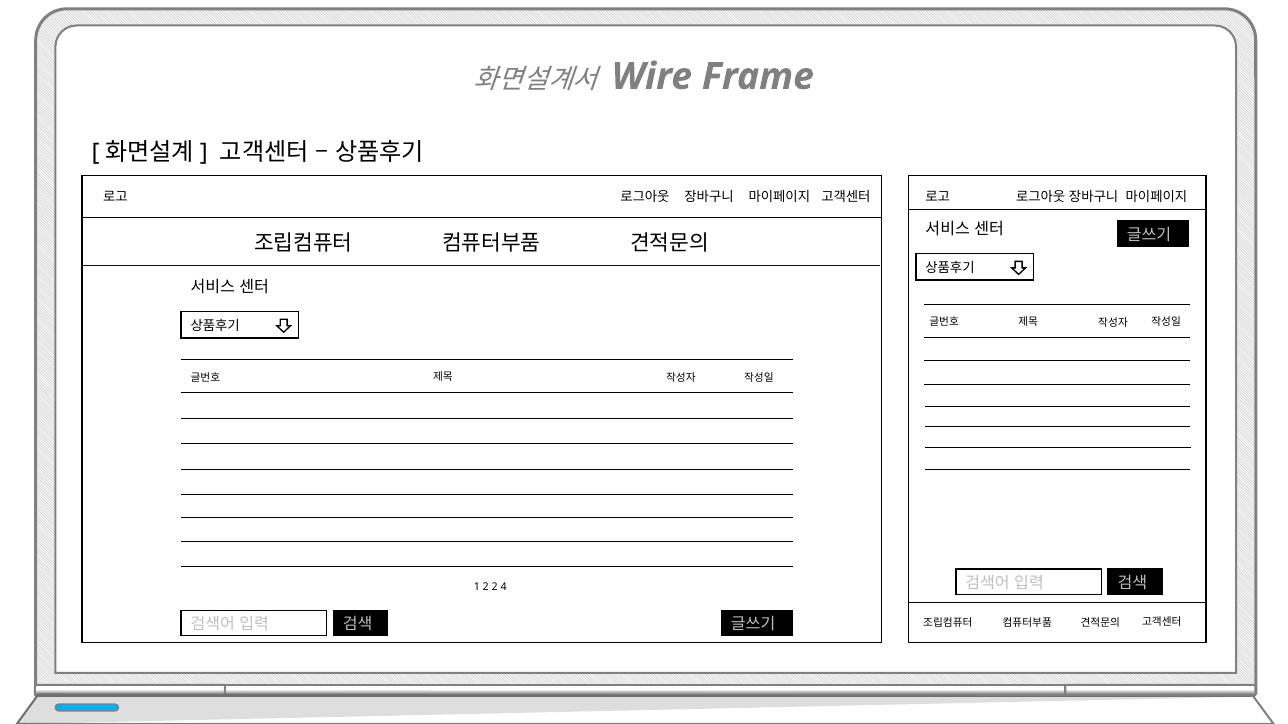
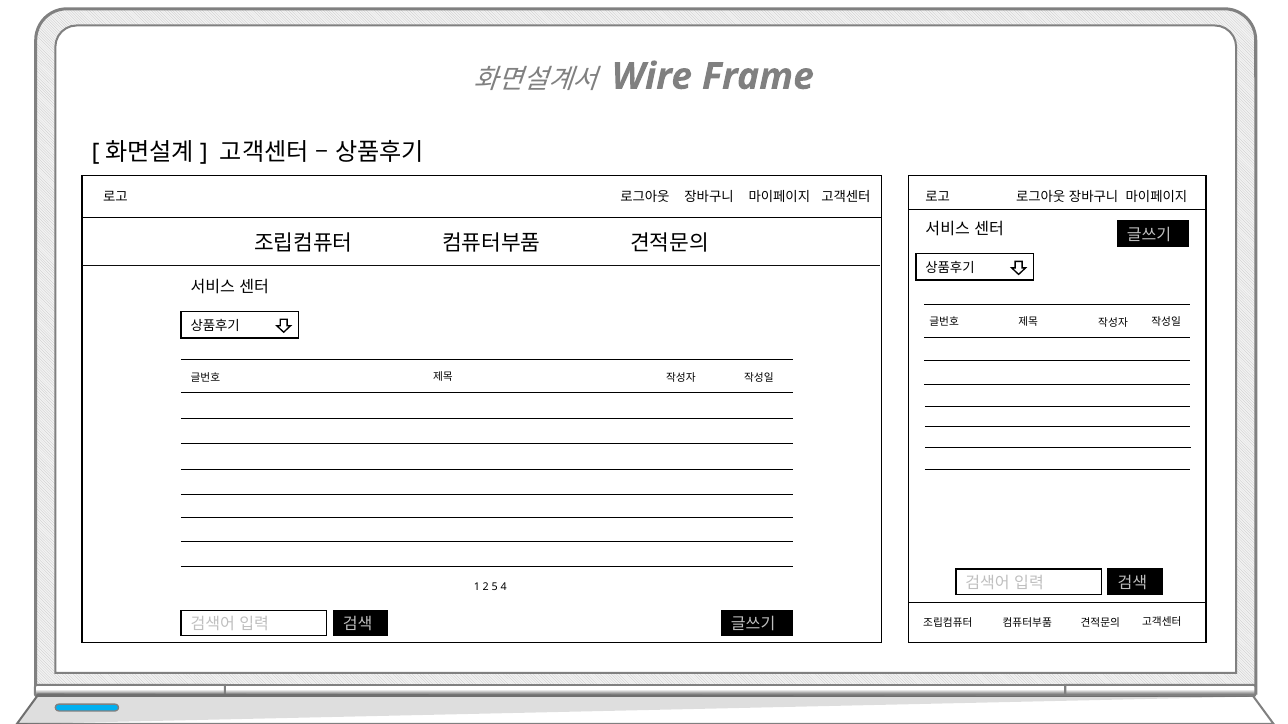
2 2: 2 -> 5
